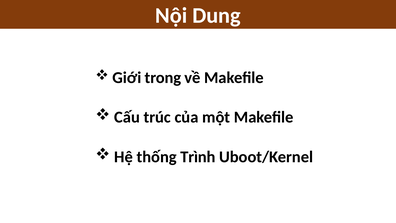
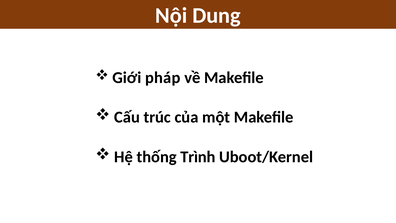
trong: trong -> pháp
